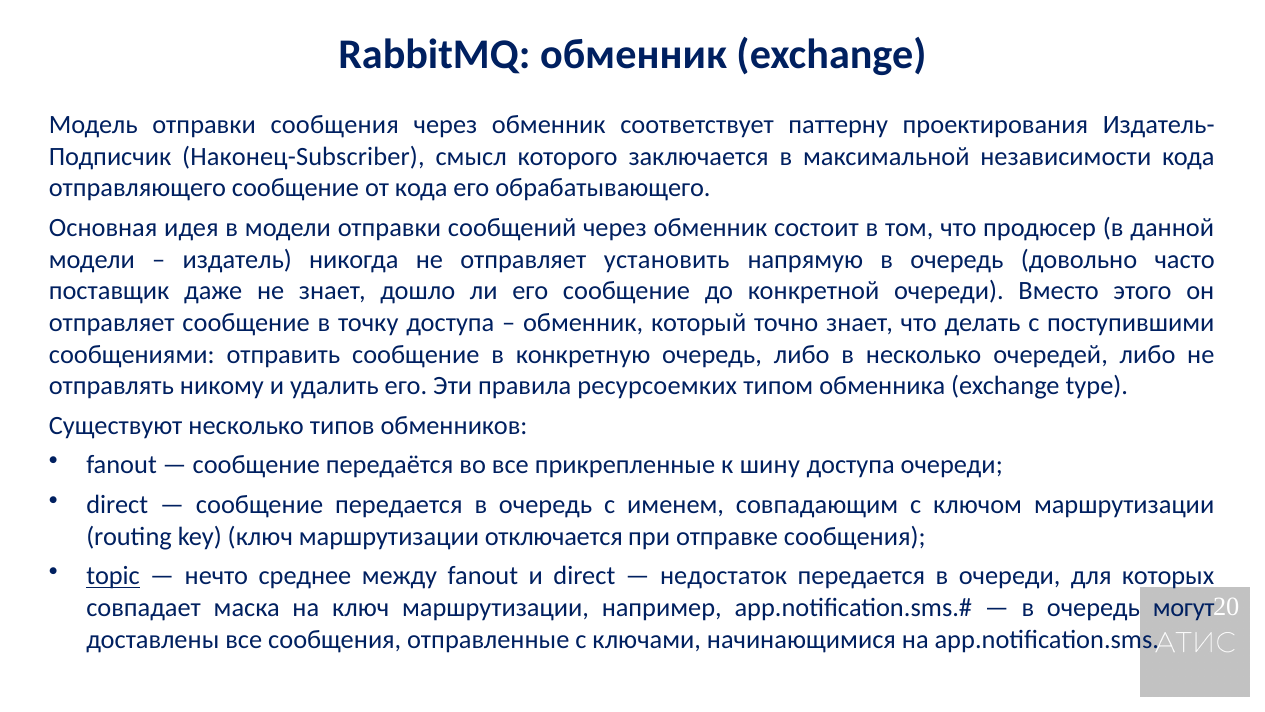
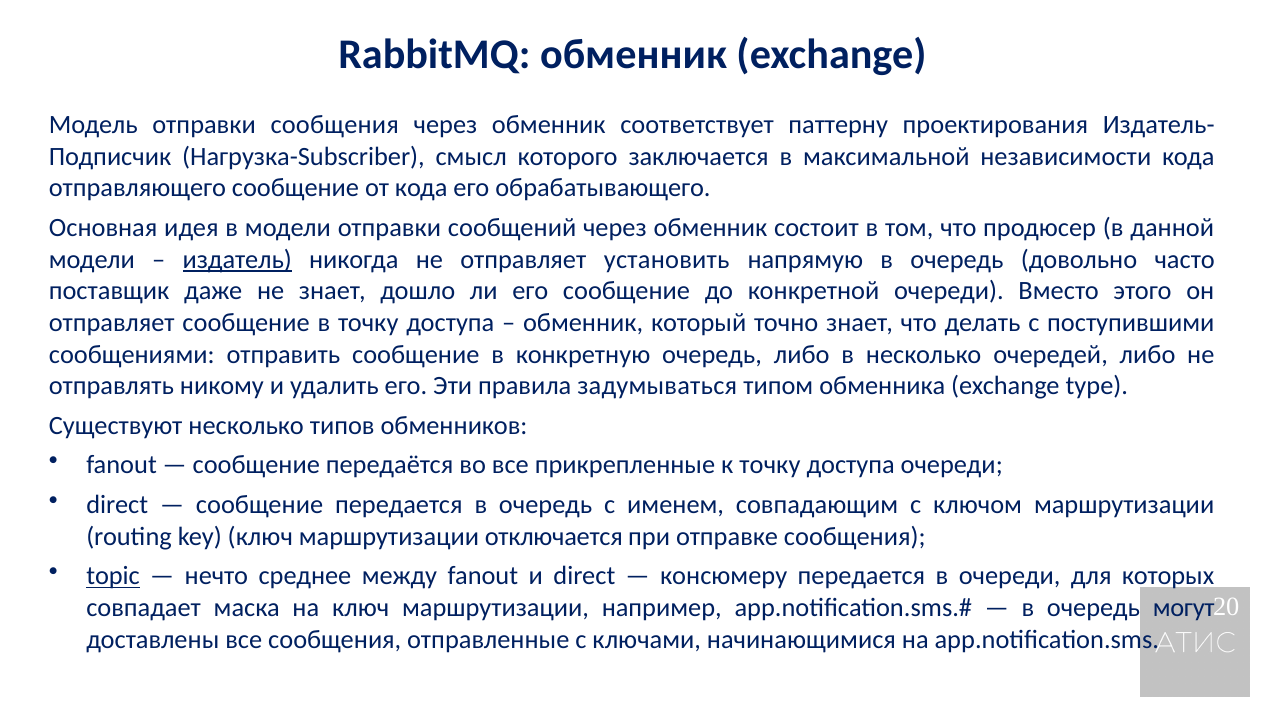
Наконец-Subscriber: Наконец-Subscriber -> Нагрузка-Subscriber
издатель underline: none -> present
ресурсоемких: ресурсоемких -> задумываться
к шину: шину -> точку
недостаток: недостаток -> консюмеру
